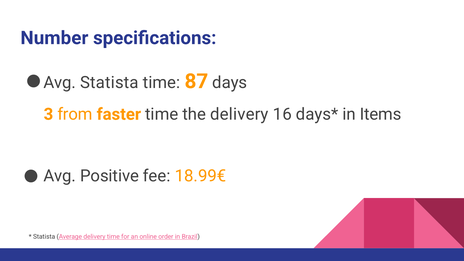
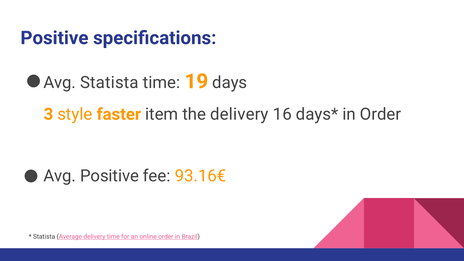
Number at (54, 38): Number -> Positive
87: 87 -> 19
from: from -> style
faster time: time -> item
in Items: Items -> Order
18.99€: 18.99€ -> 93.16€
